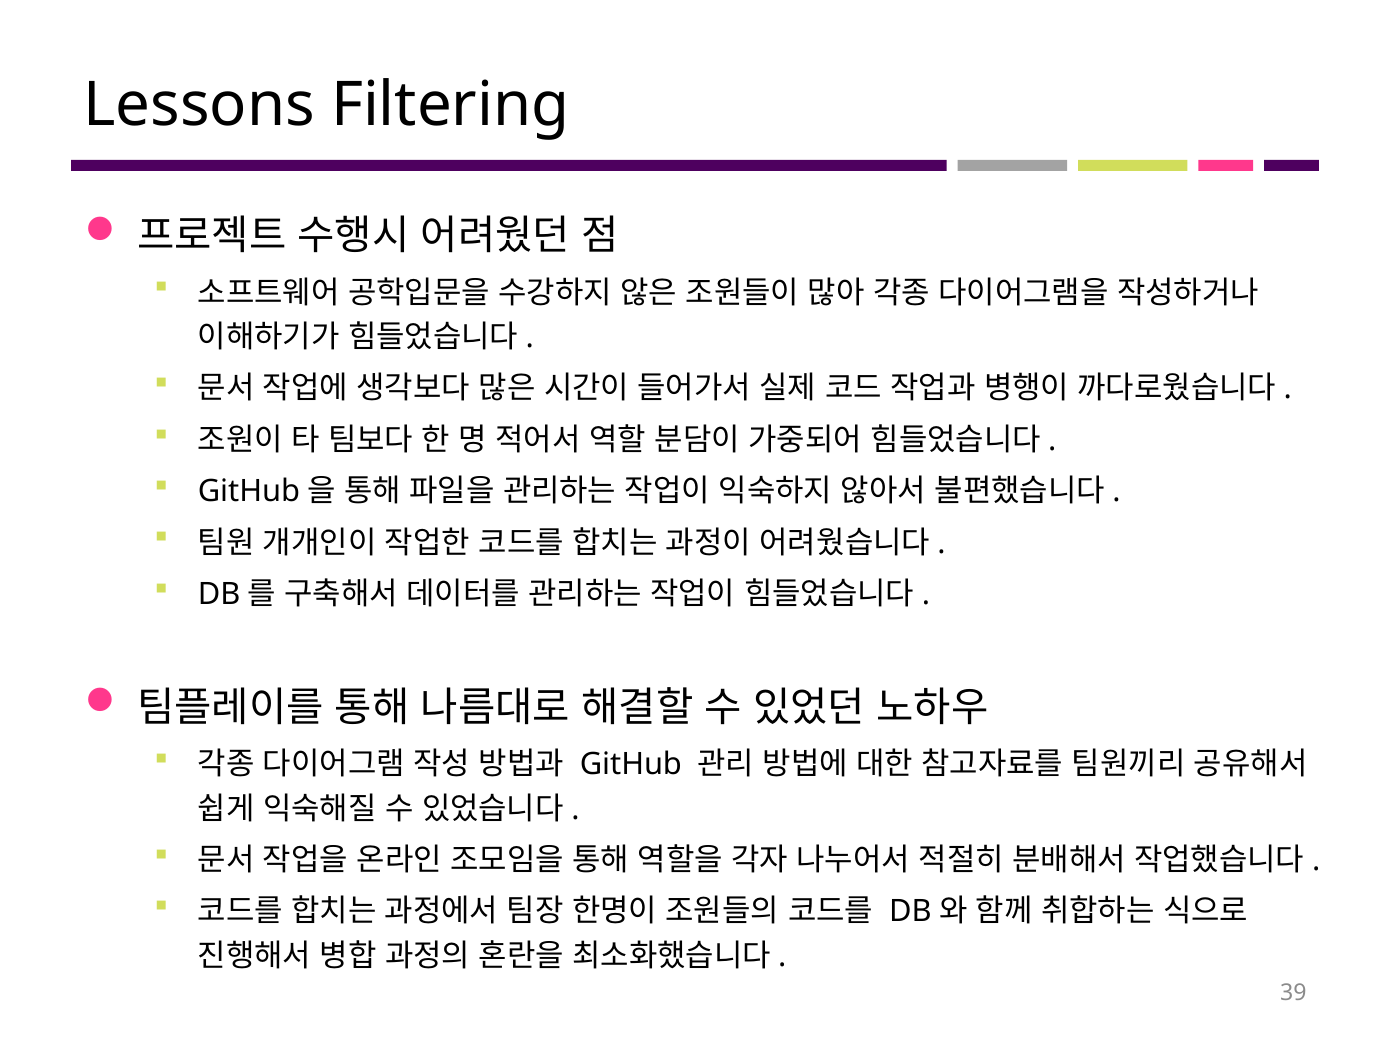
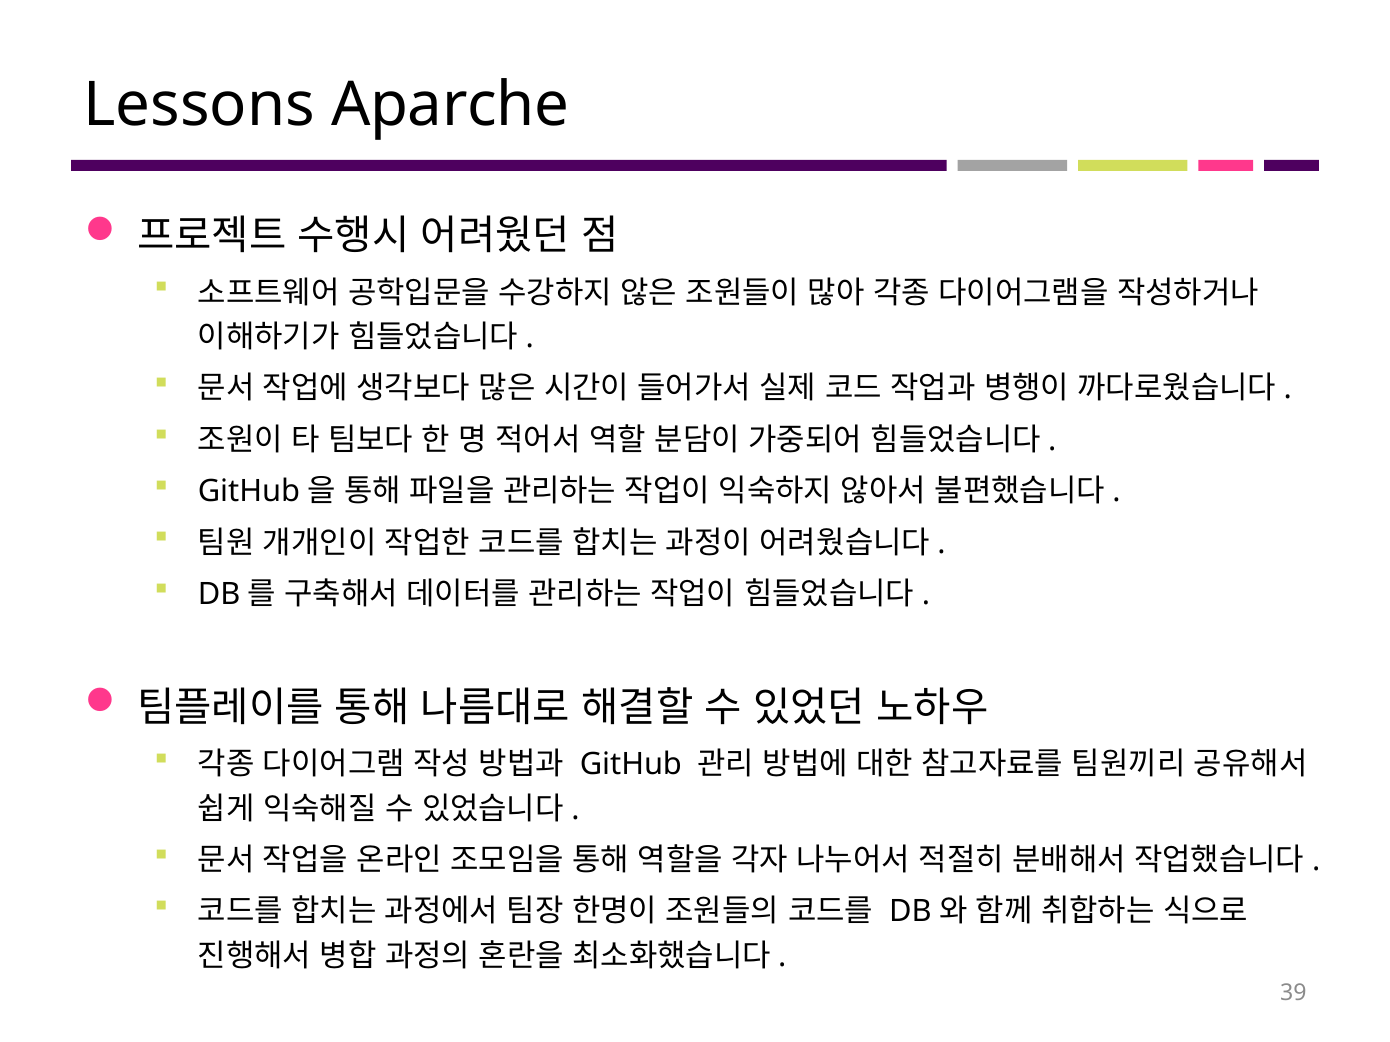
Filtering: Filtering -> Aparche
